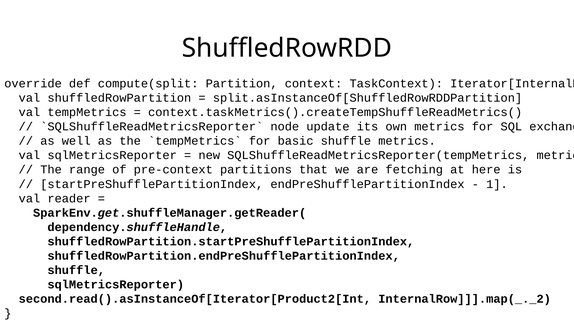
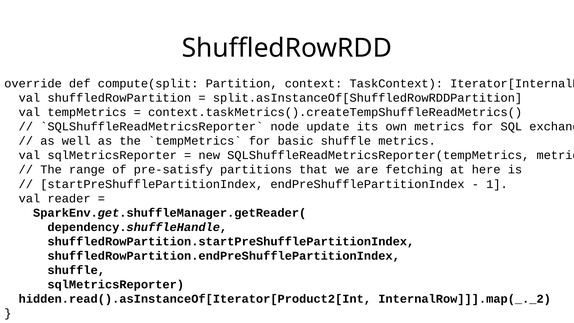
pre-context: pre-context -> pre-satisfy
second.read().asInstanceOf[Iterator[Product2[Int: second.read().asInstanceOf[Iterator[Product2[Int -> hidden.read().asInstanceOf[Iterator[Product2[Int
